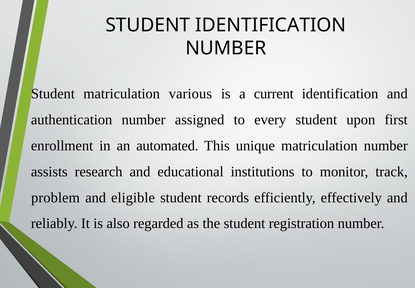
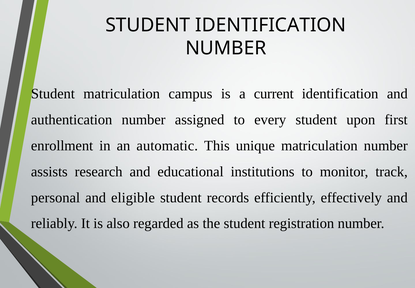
various: various -> campus
automated: automated -> automatic
problem: problem -> personal
